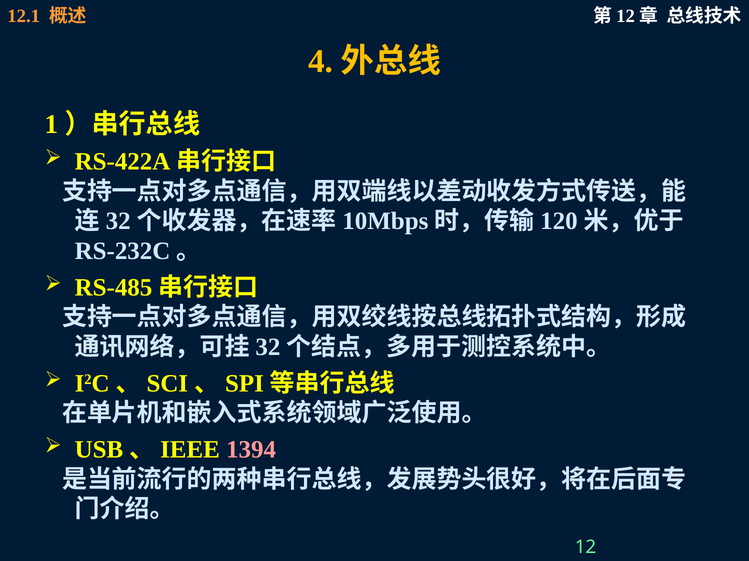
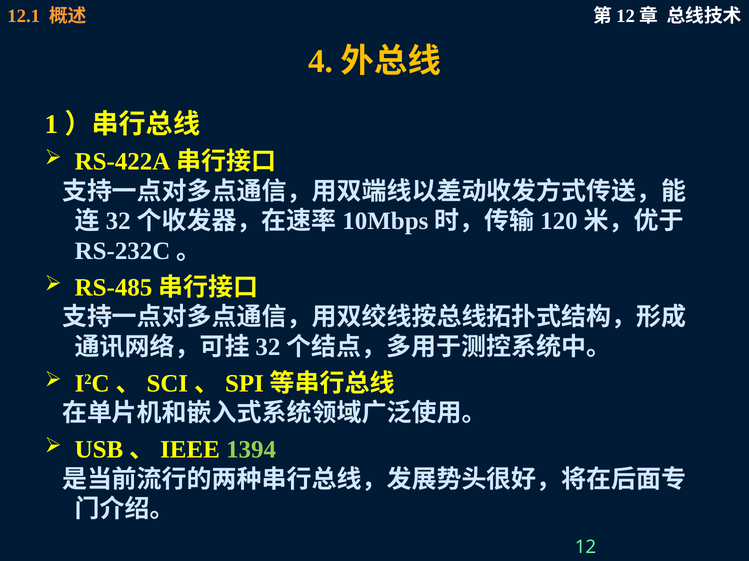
1394 colour: pink -> light green
